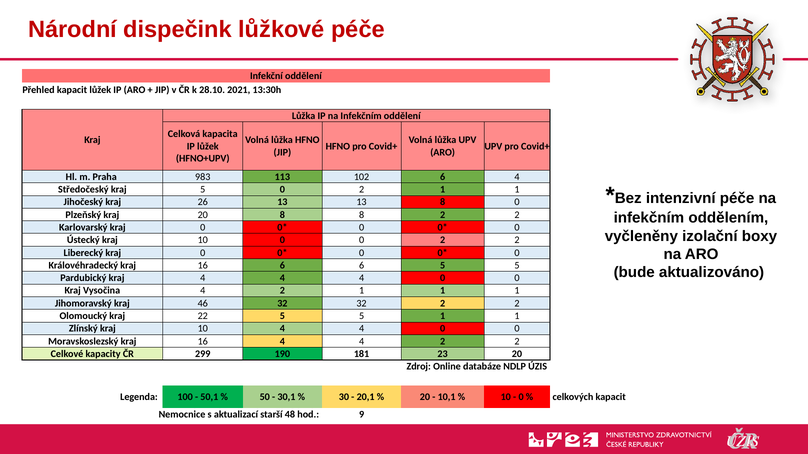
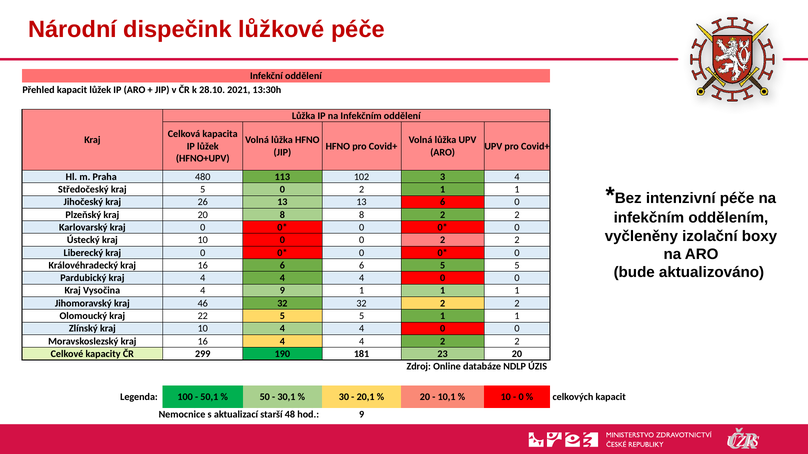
983: 983 -> 480
102 6: 6 -> 3
13 8: 8 -> 6
Vysočina 4 2: 2 -> 9
